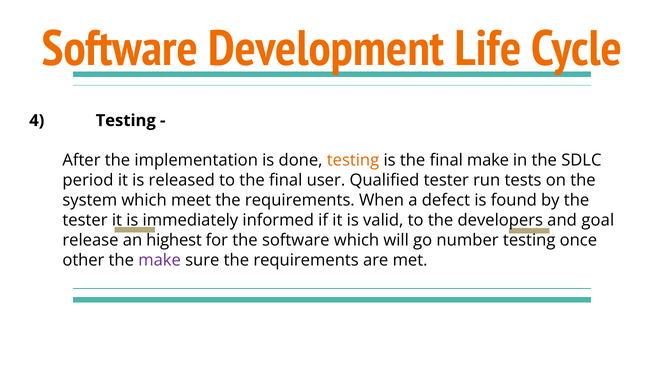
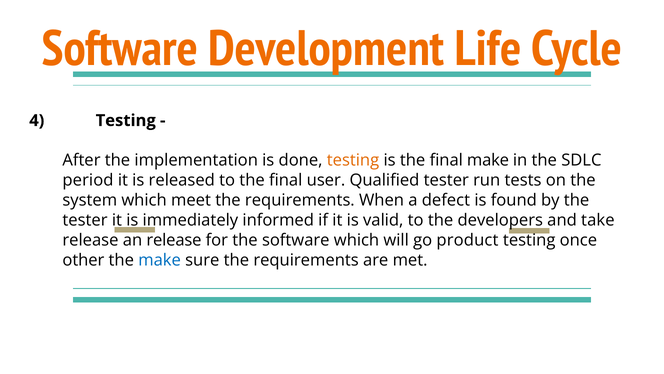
goal: goal -> take
an highest: highest -> release
number: number -> product
make at (160, 260) colour: purple -> blue
